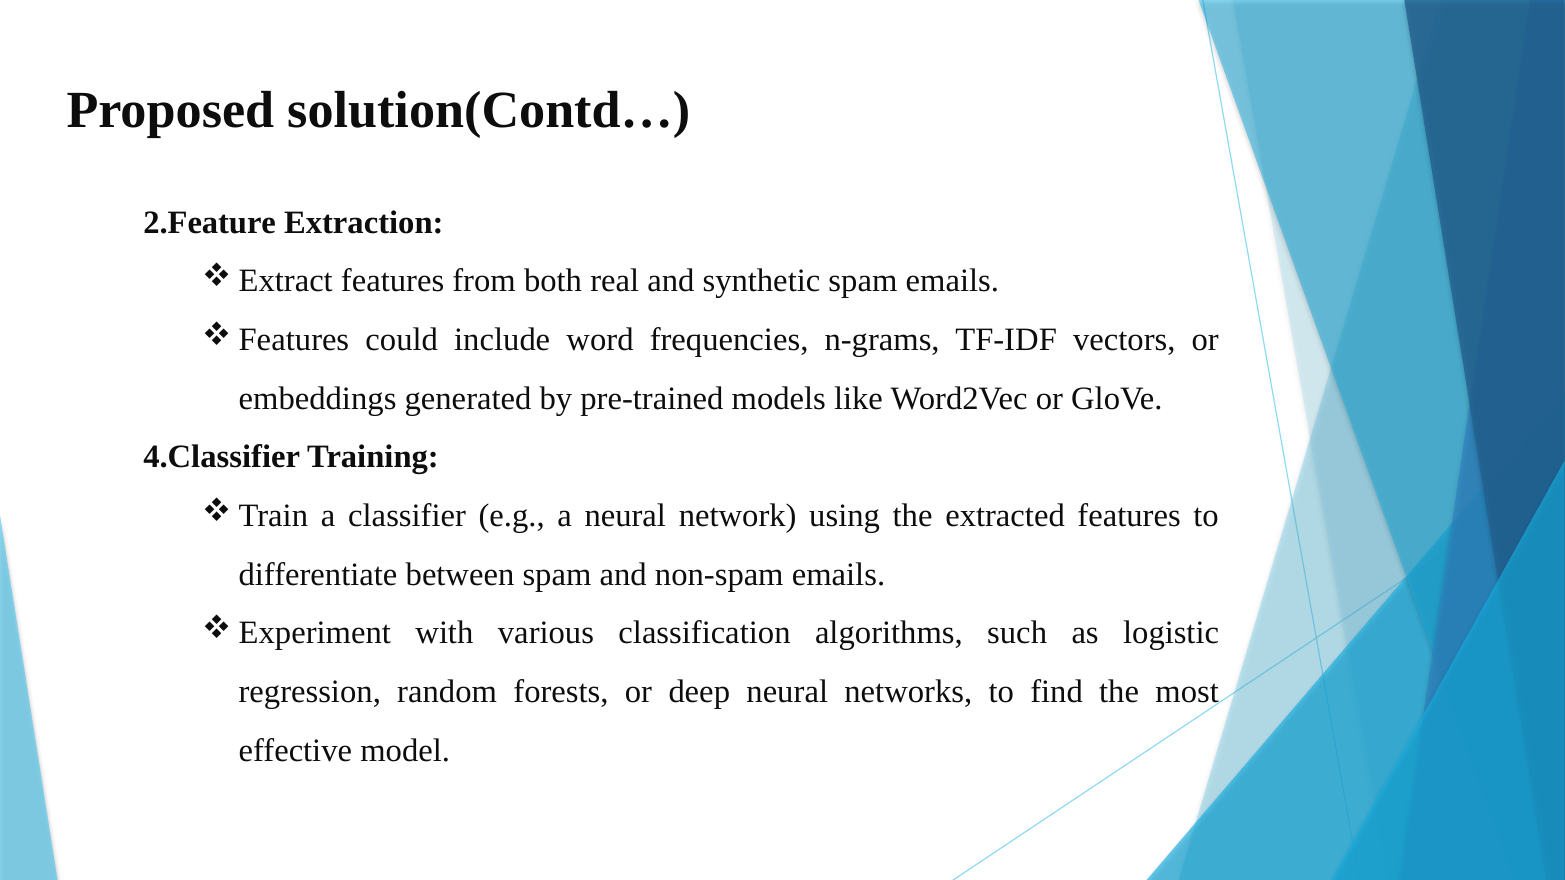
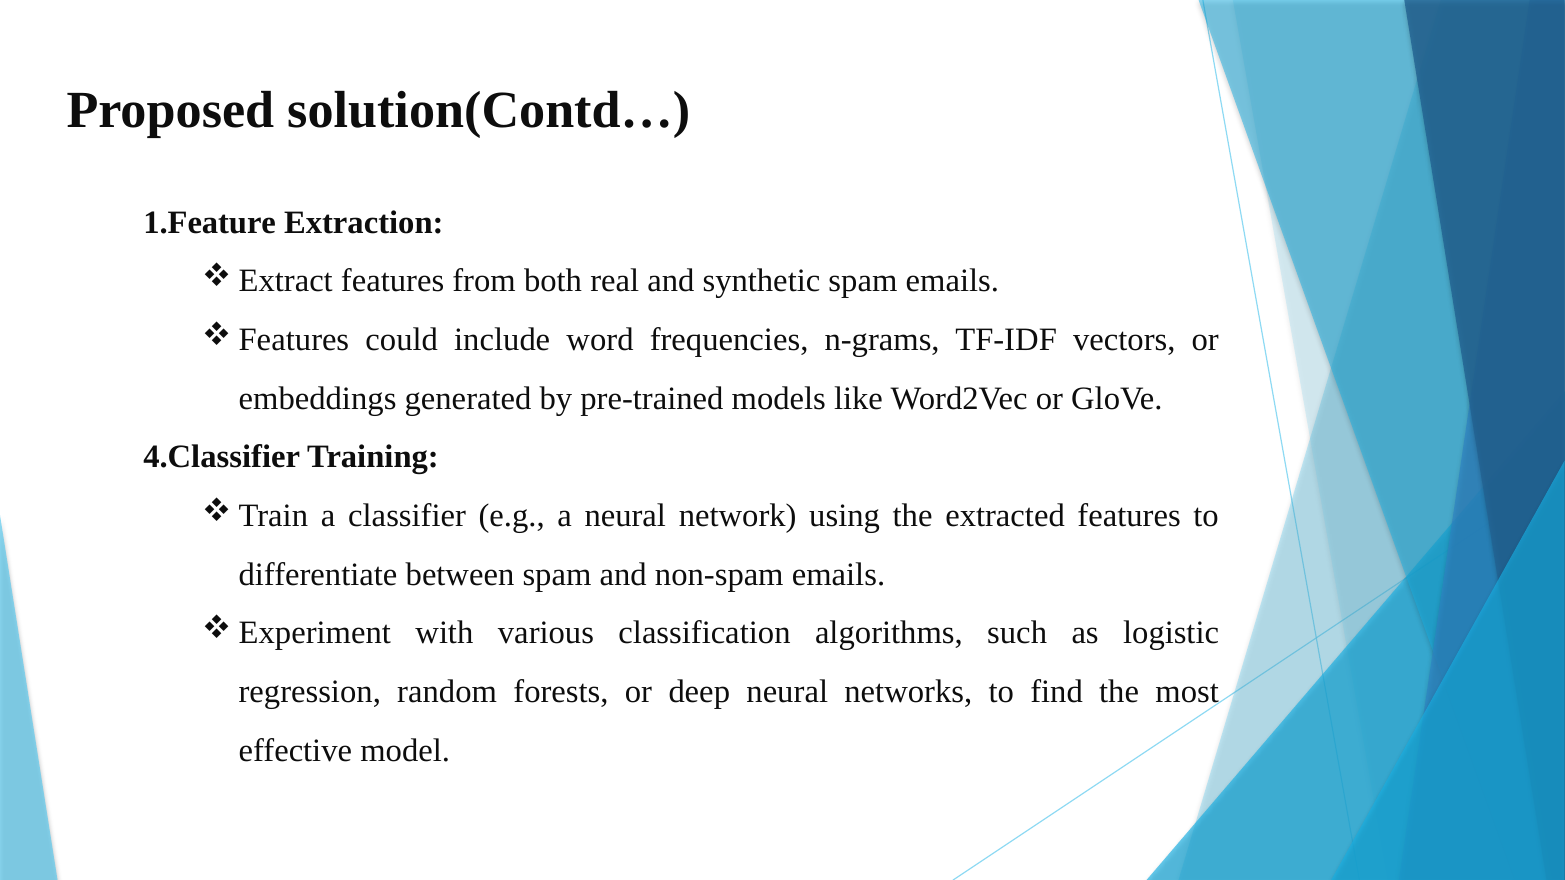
2.Feature: 2.Feature -> 1.Feature
